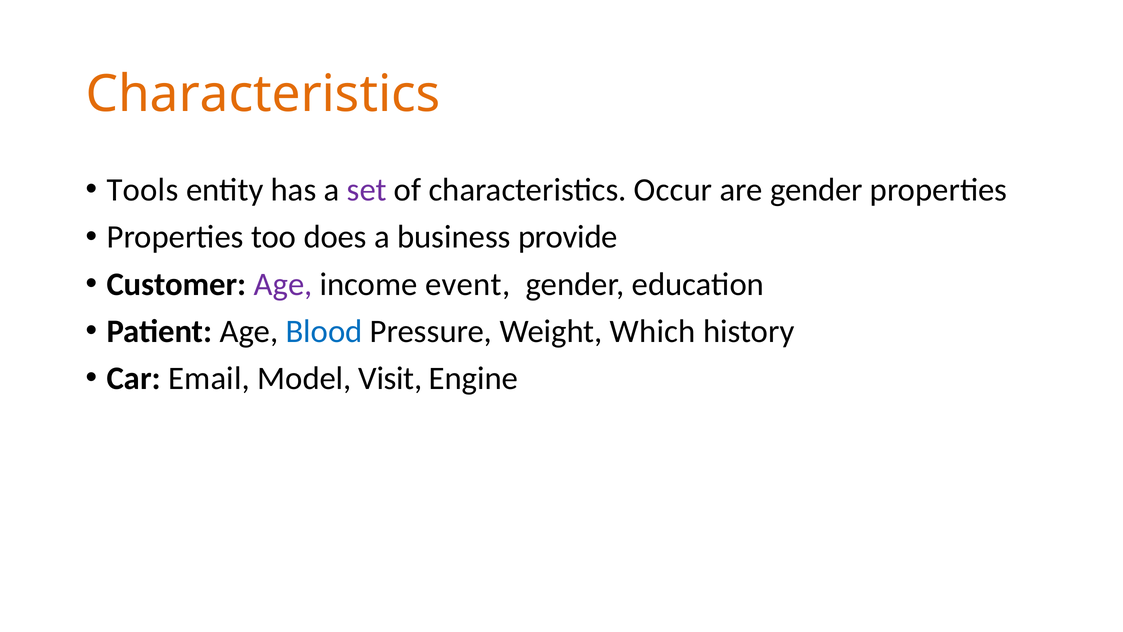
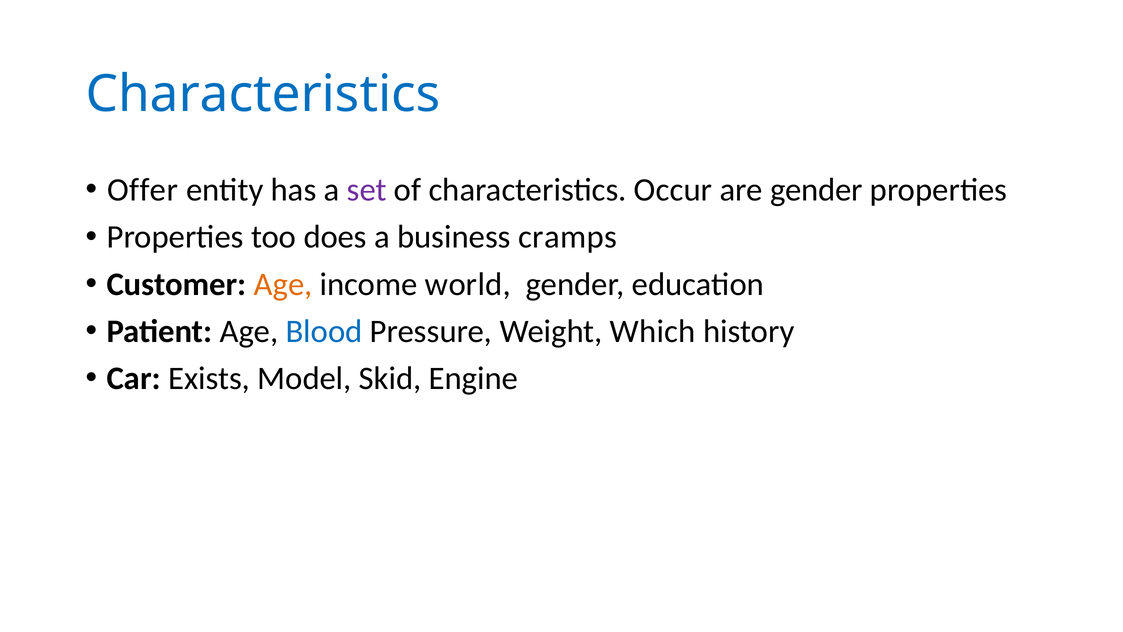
Characteristics at (263, 94) colour: orange -> blue
Tools: Tools -> Offer
provide: provide -> cramps
Age at (283, 284) colour: purple -> orange
event: event -> world
Email: Email -> Exists
Visit: Visit -> Skid
